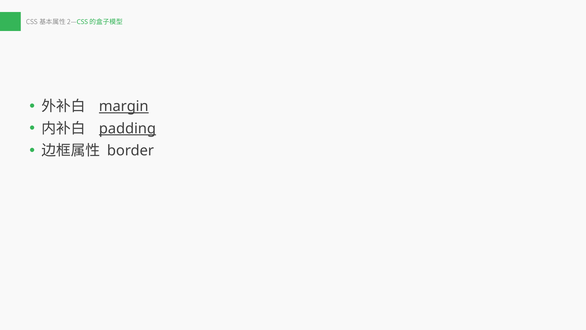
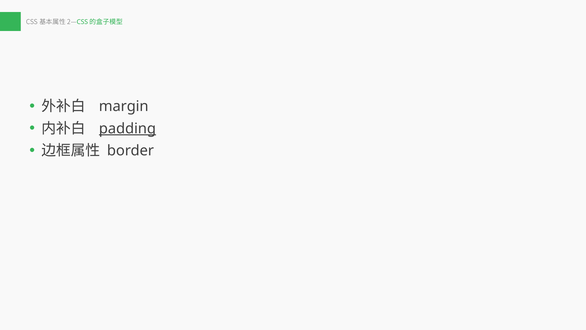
margin underline: present -> none
